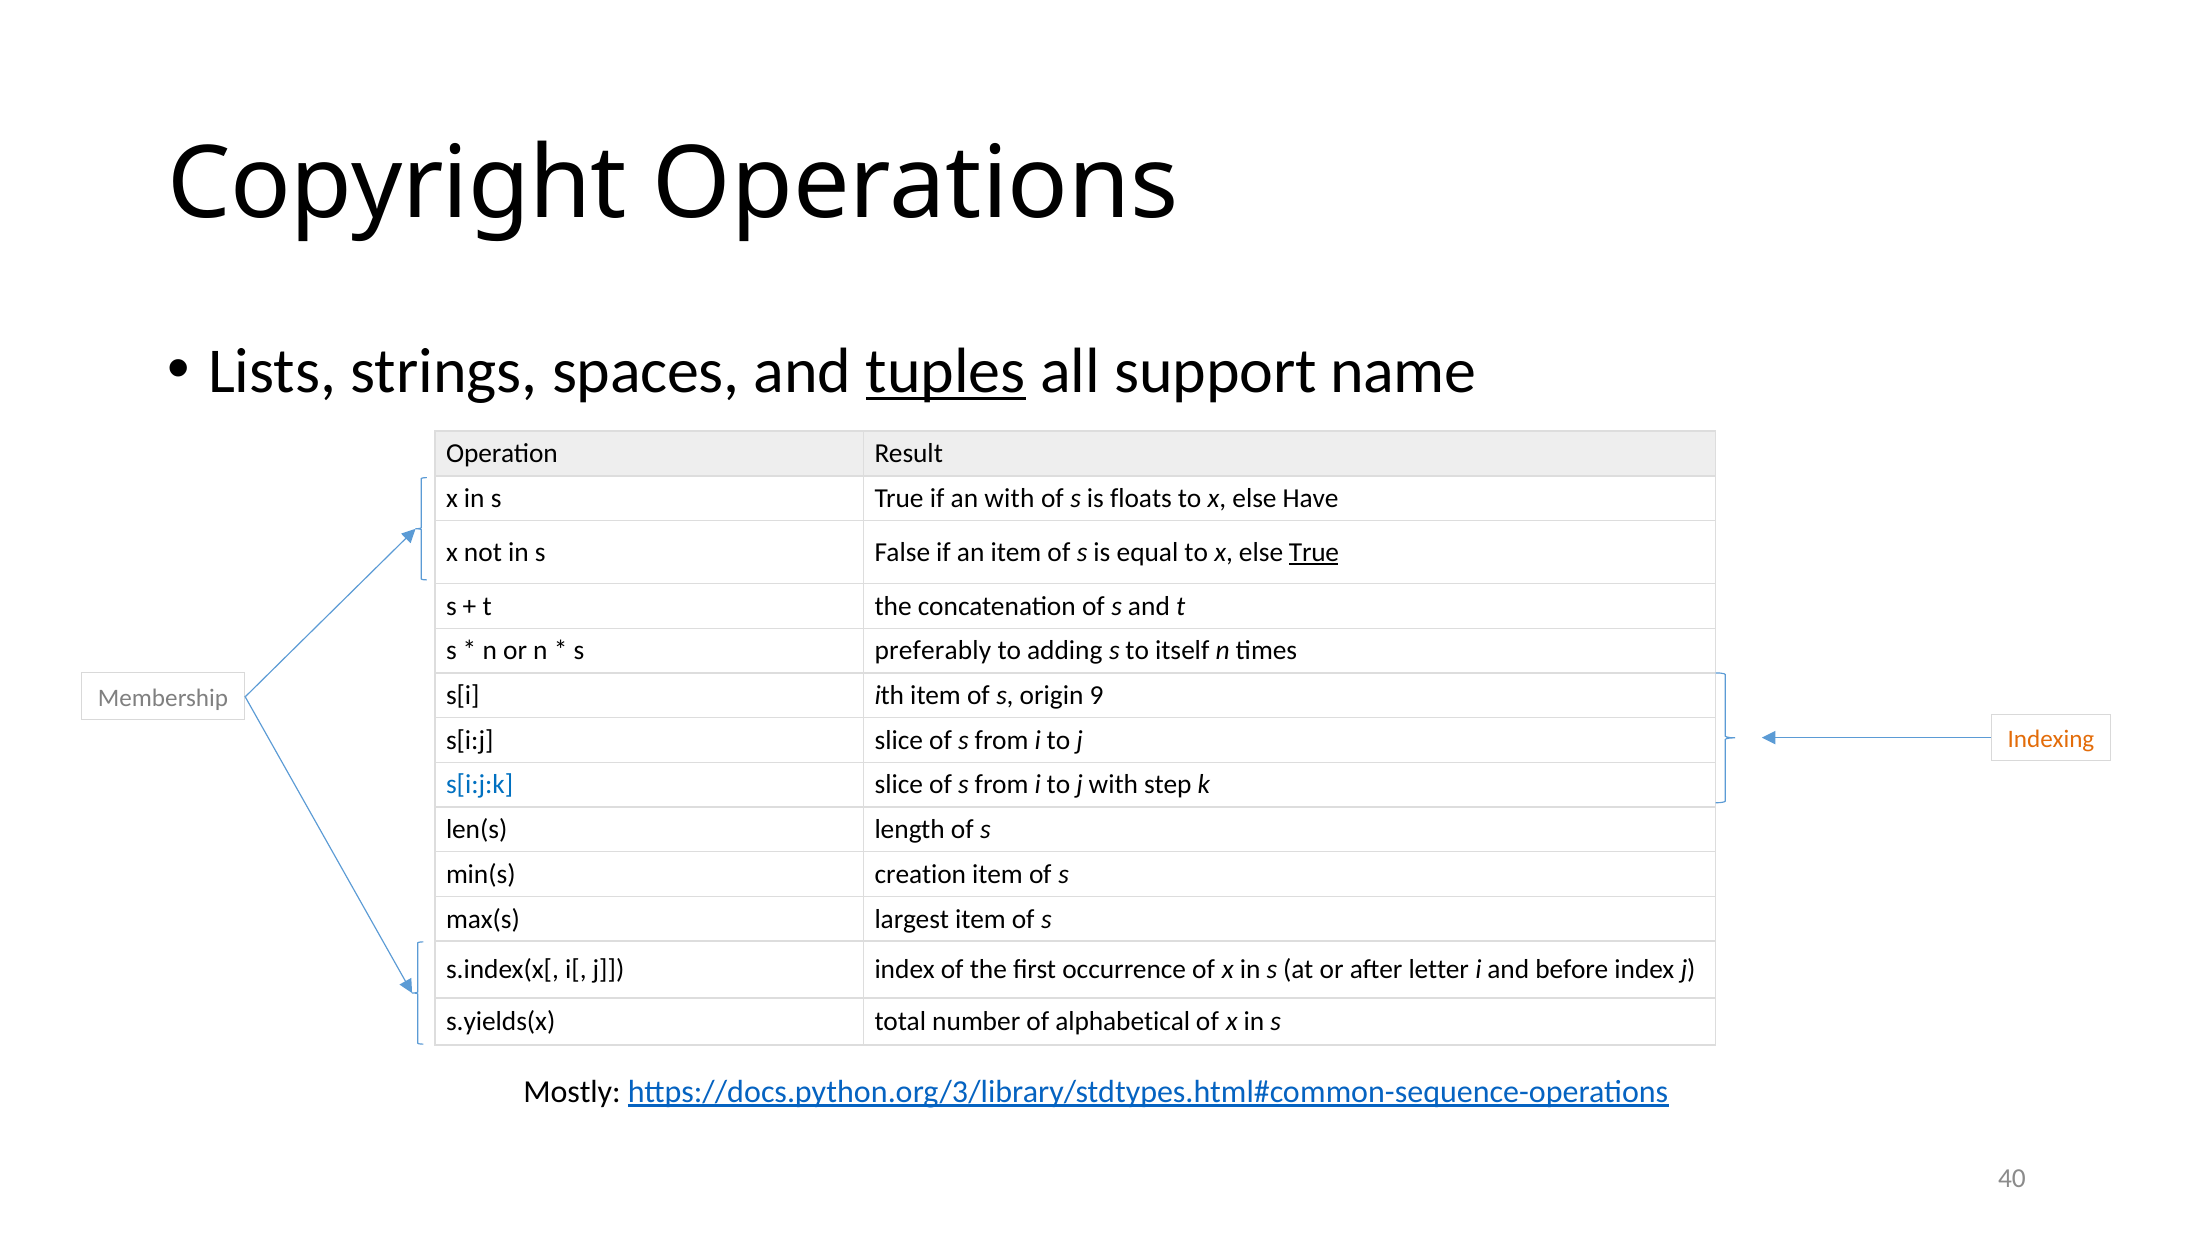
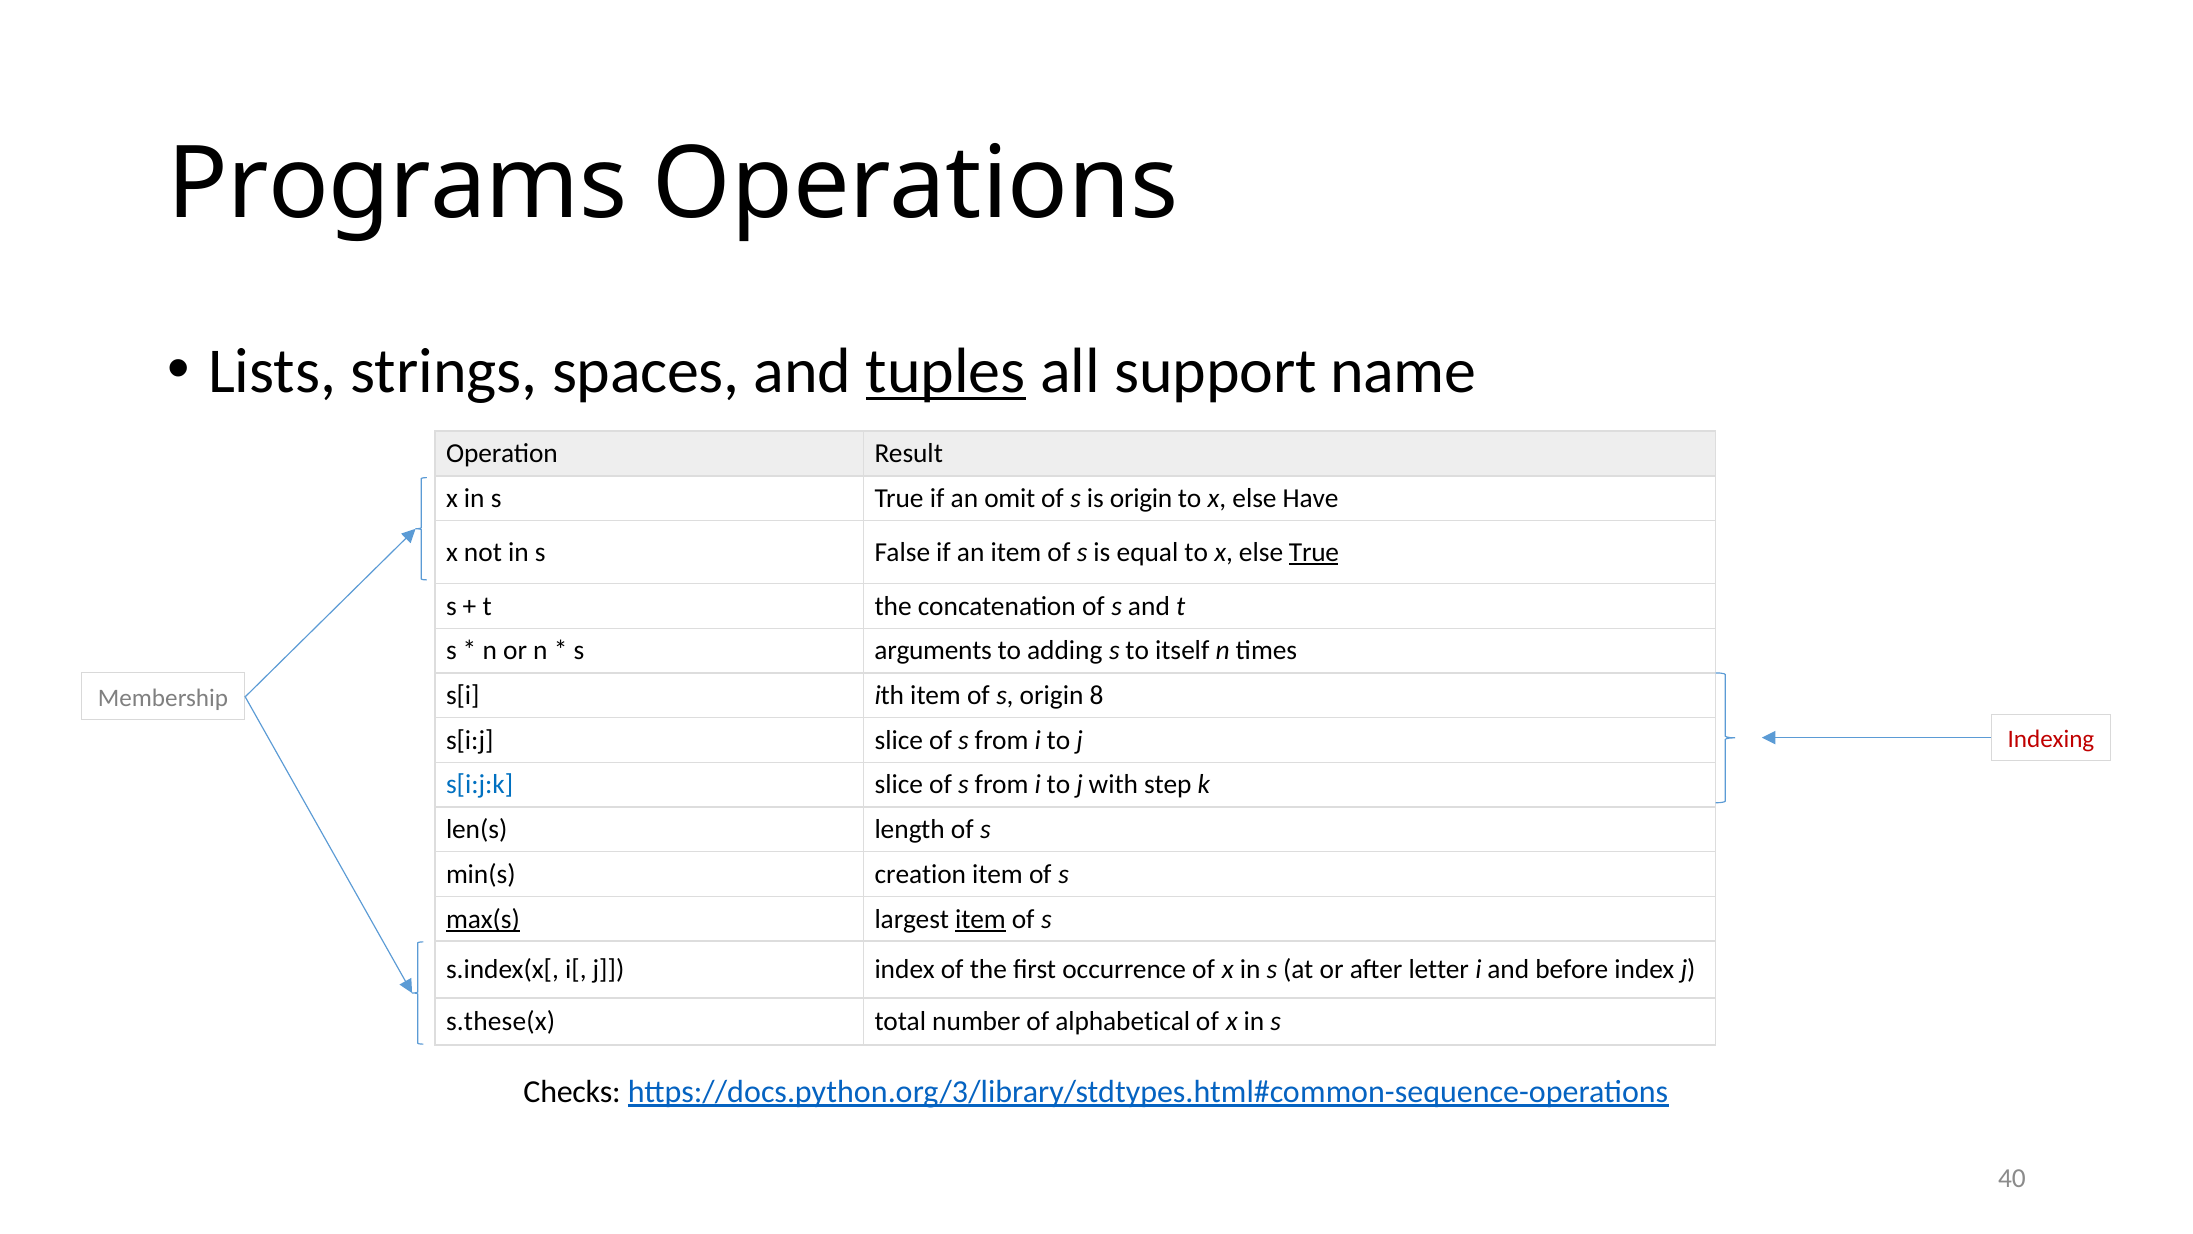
Copyright: Copyright -> Programs
an with: with -> omit
is floats: floats -> origin
preferably: preferably -> arguments
9: 9 -> 8
Indexing colour: orange -> red
max(s underline: none -> present
item at (980, 919) underline: none -> present
s.yields(x: s.yields(x -> s.these(x
Mostly: Mostly -> Checks
